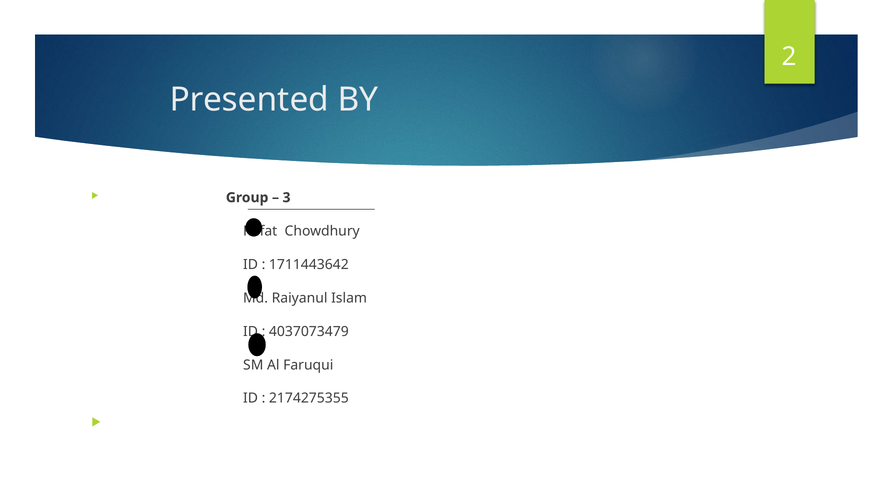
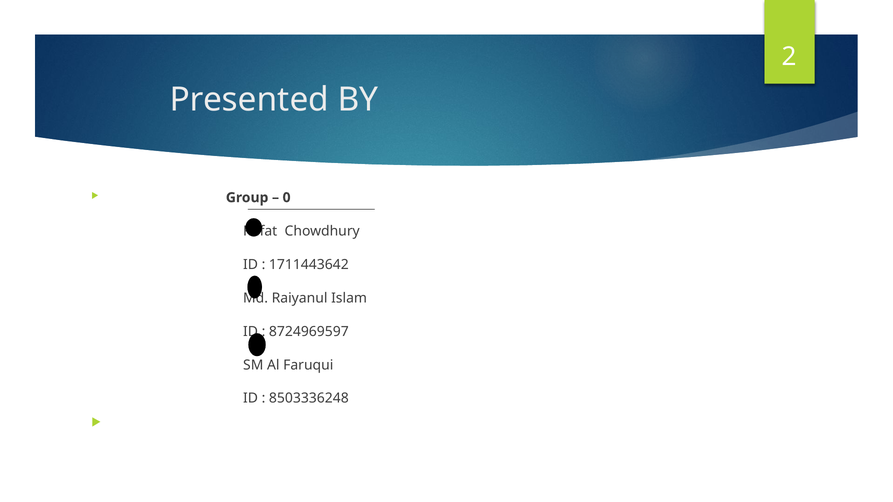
3: 3 -> 0
4037073479: 4037073479 -> 8724969597
2174275355: 2174275355 -> 8503336248
